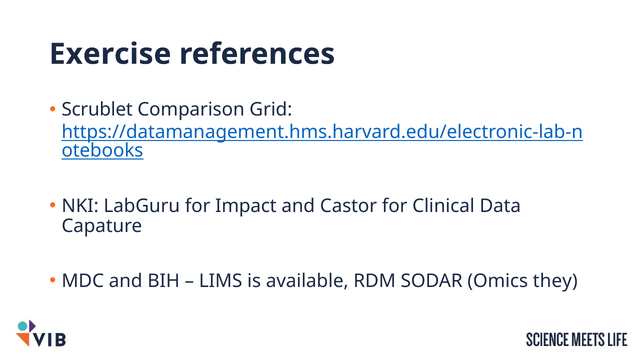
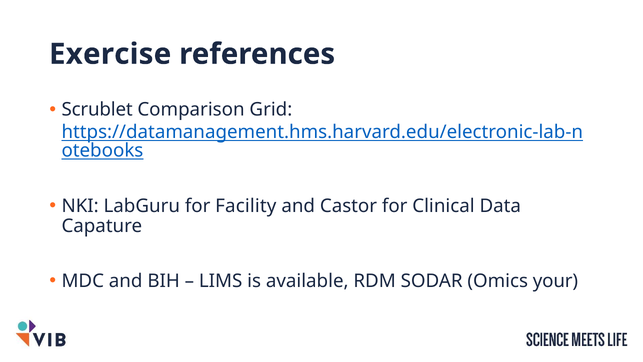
Impact: Impact -> Facility
they: they -> your
